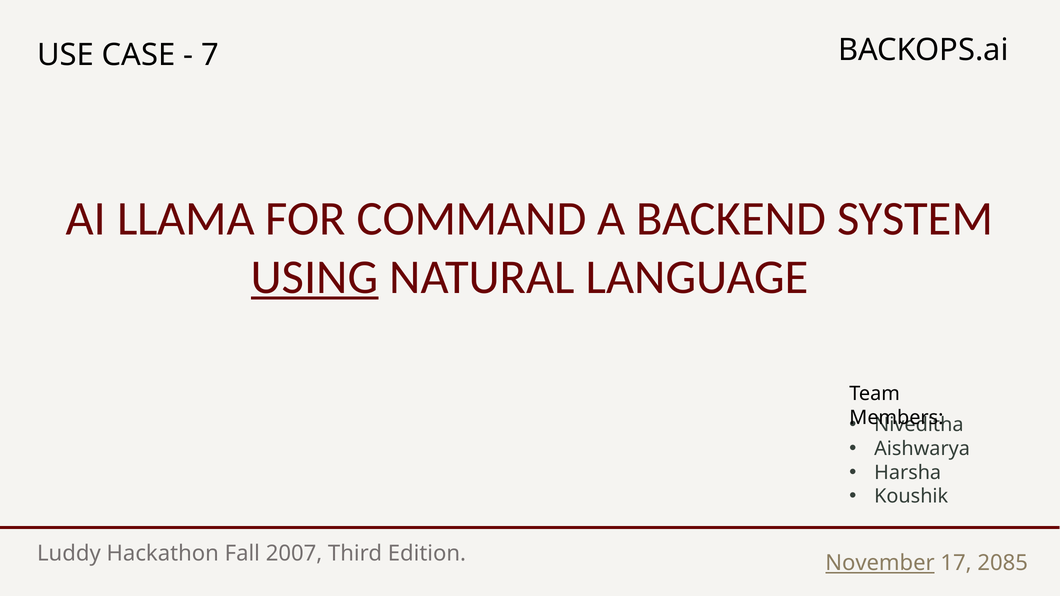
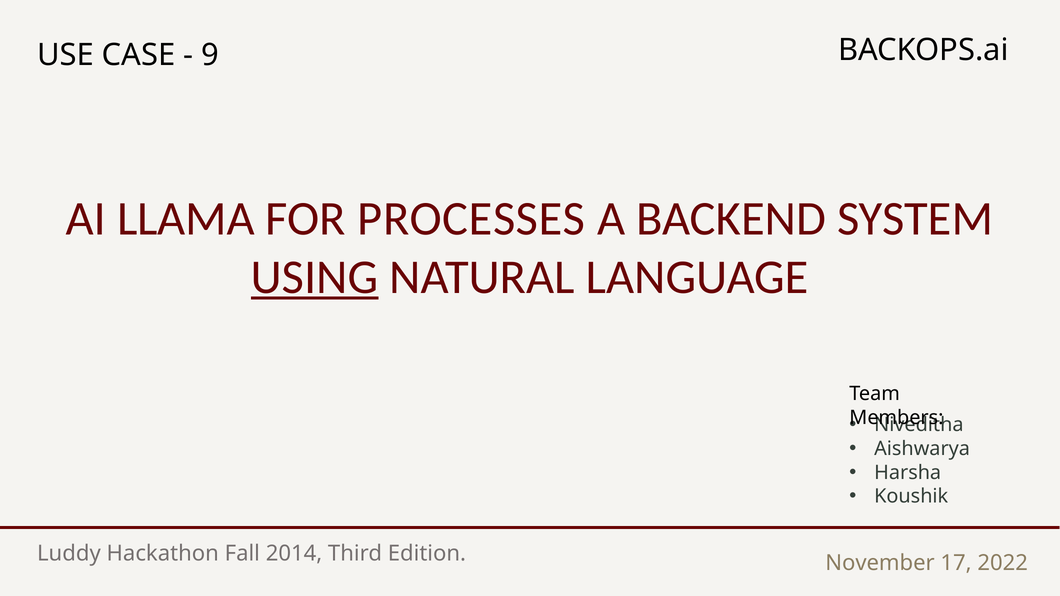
7: 7 -> 9
COMMAND: COMMAND -> PROCESSES
2007: 2007 -> 2014
November underline: present -> none
2085: 2085 -> 2022
